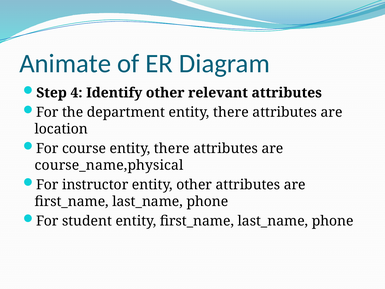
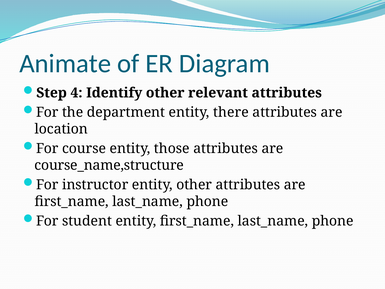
course entity there: there -> those
course_name,physical: course_name,physical -> course_name,structure
